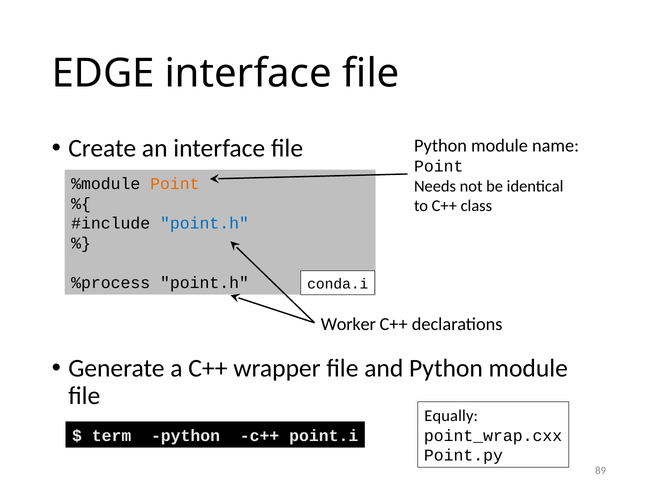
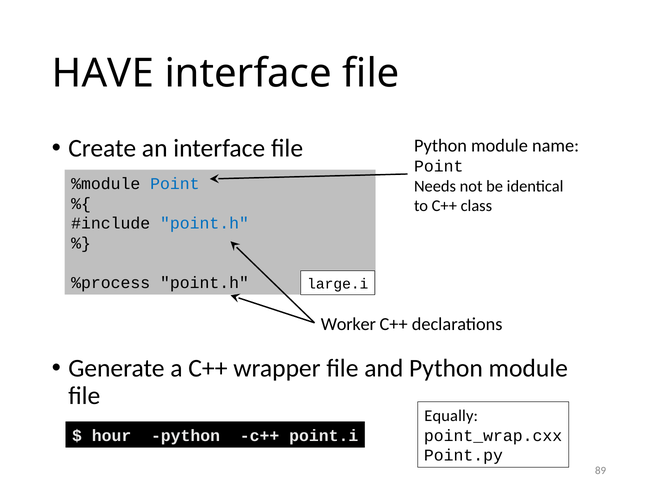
EDGE: EDGE -> HAVE
Point at (175, 184) colour: orange -> blue
conda.i: conda.i -> large.i
term: term -> hour
